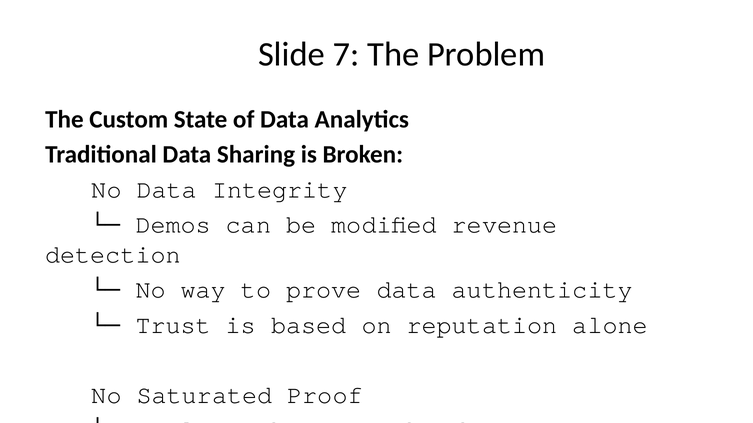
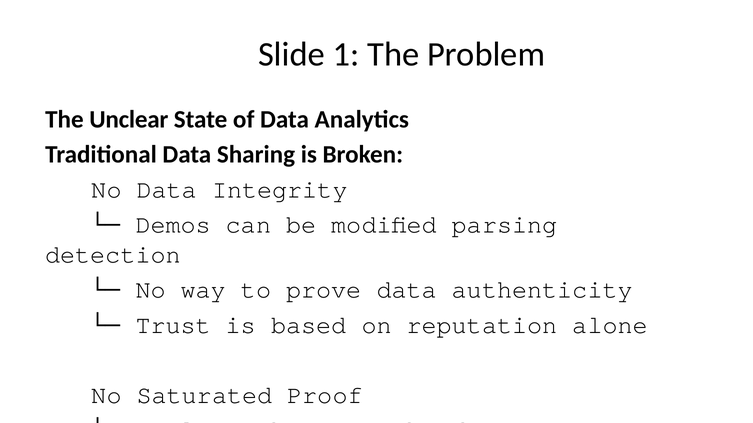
7: 7 -> 1
The Custom: Custom -> Unclear
revenue: revenue -> parsing
